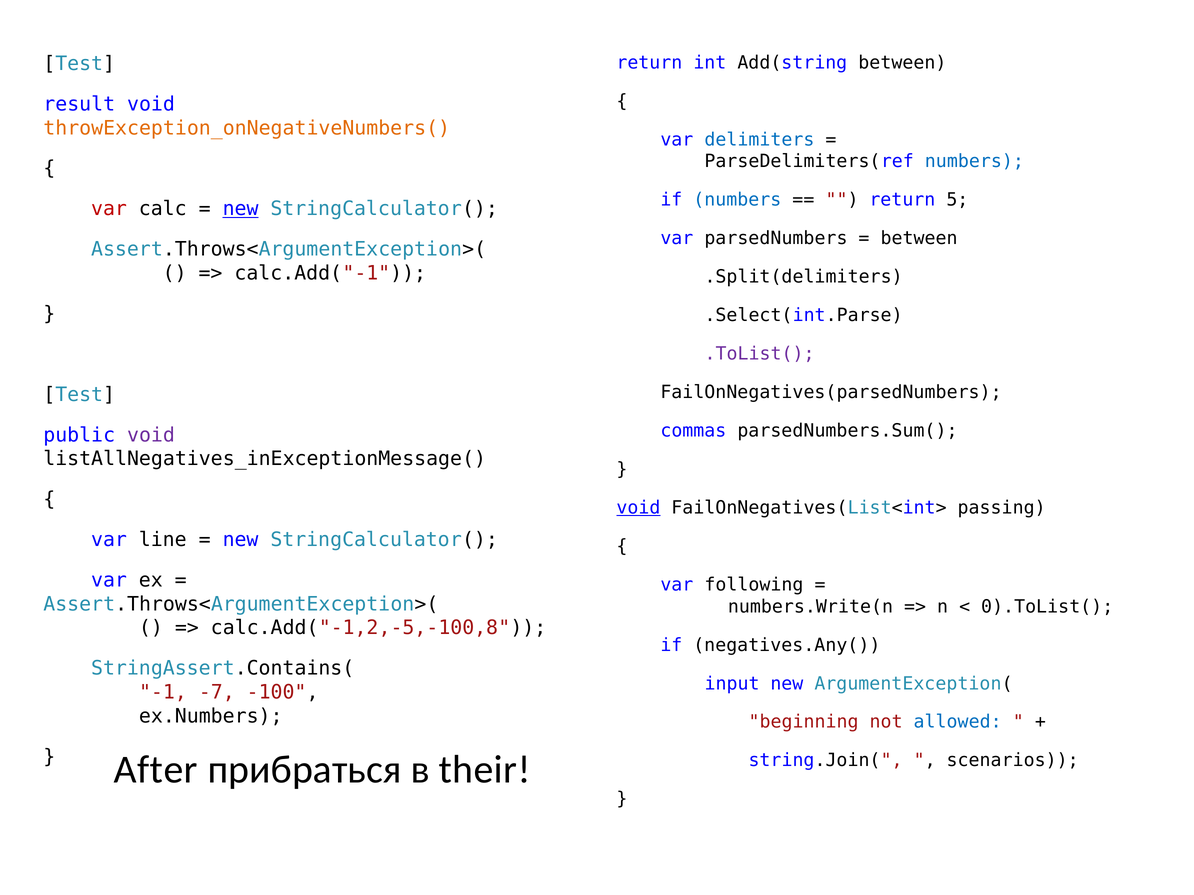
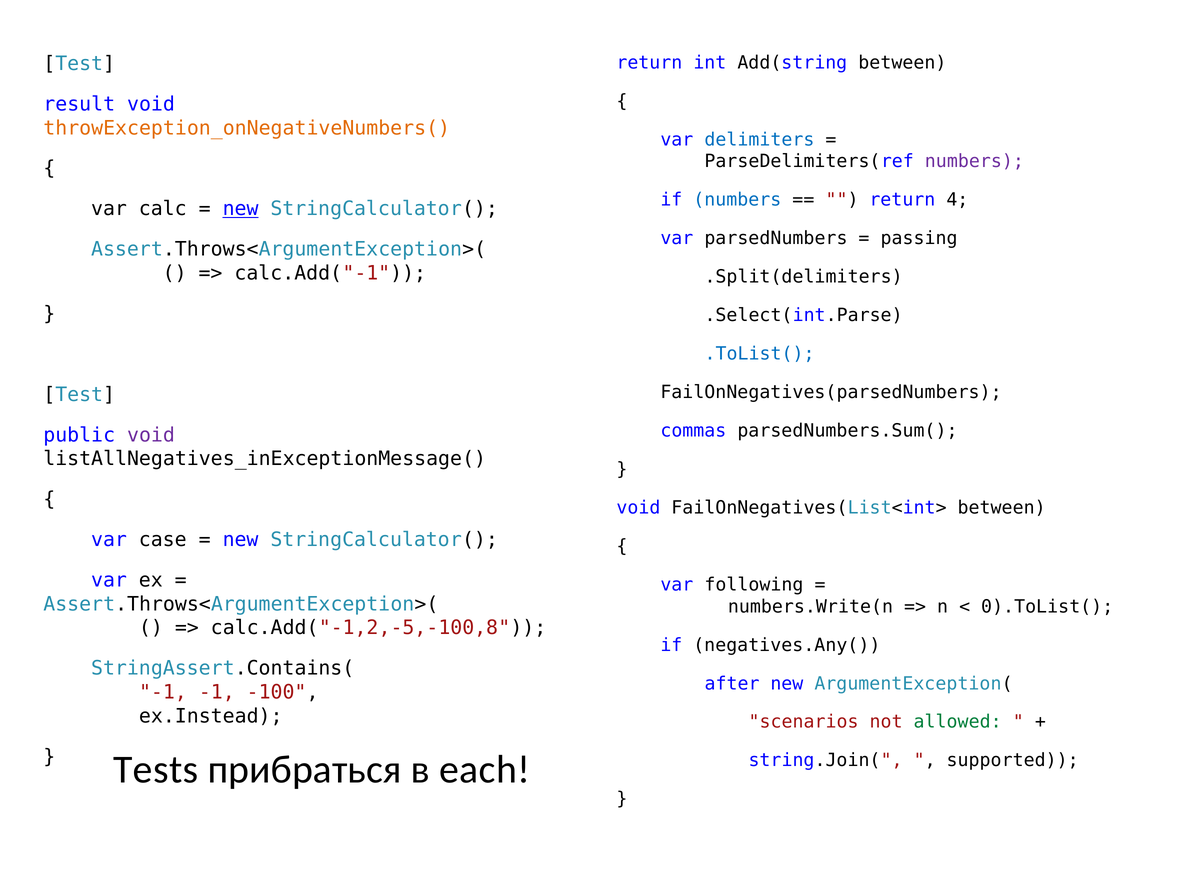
numbers at (974, 161) colour: blue -> purple
5: 5 -> 4
var at (109, 209) colour: red -> black
between at (919, 238): between -> passing
.ToList( colour: purple -> blue
void at (638, 508) underline: present -> none
FailOnNegatives(List<int> passing: passing -> between
line: line -> case
input: input -> after
-1 -7: -7 -> -1
ex.Numbers: ex.Numbers -> ex.Instead
beginning: beginning -> scenarios
allowed colour: blue -> green
scenarios: scenarios -> supported
After: After -> Tests
their: their -> each
